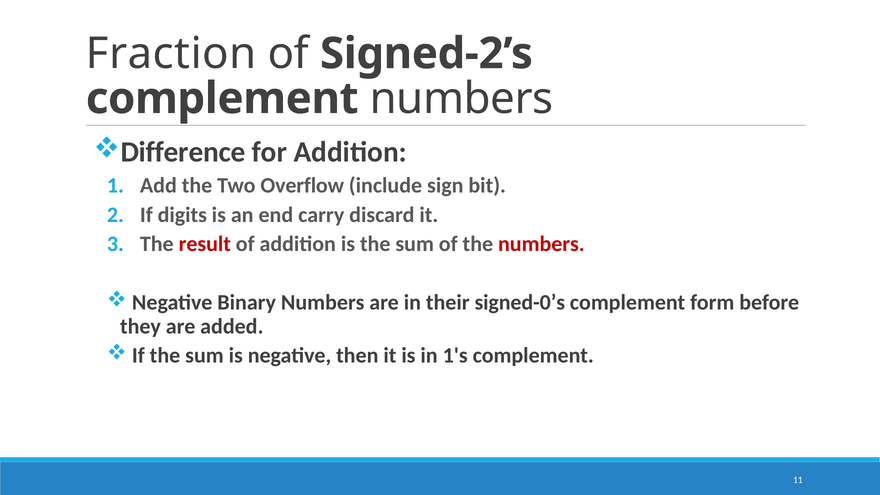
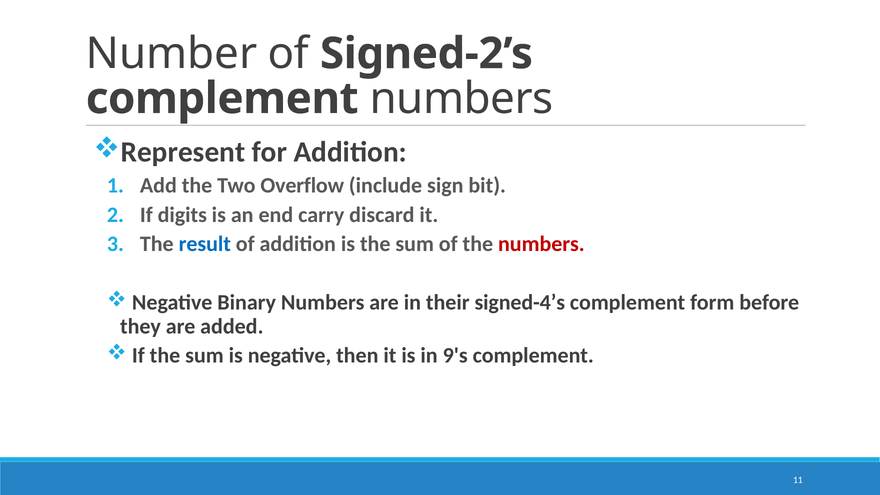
Fraction: Fraction -> Number
Difference: Difference -> Represent
result colour: red -> blue
signed-0’s: signed-0’s -> signed-4’s
1's: 1's -> 9's
